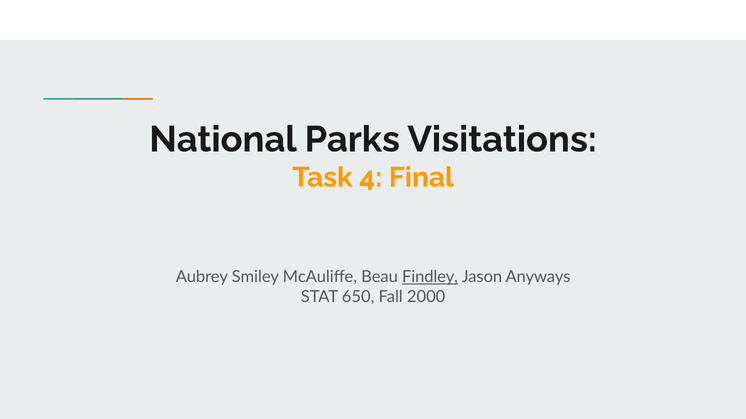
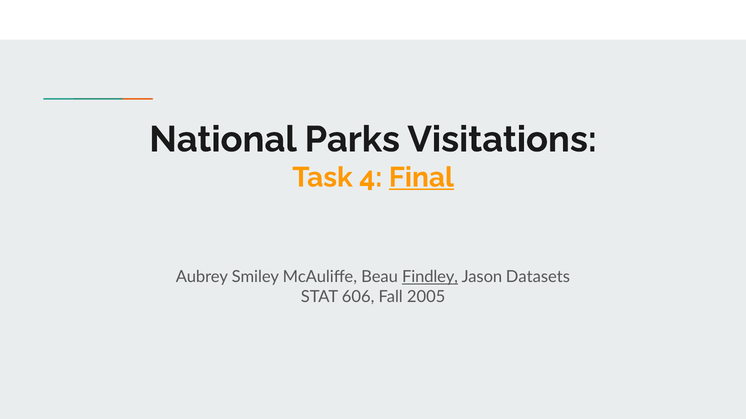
Final underline: none -> present
Anyways: Anyways -> Datasets
650: 650 -> 606
2000: 2000 -> 2005
